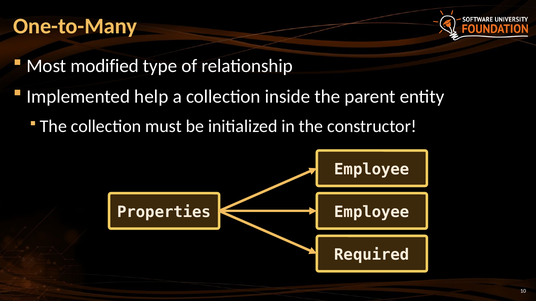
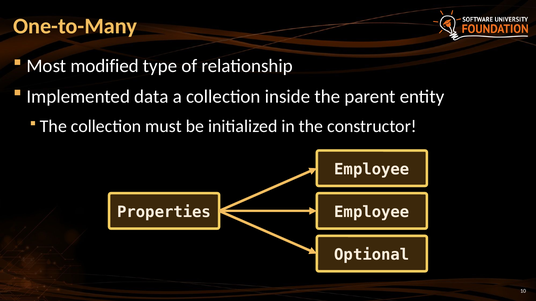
help: help -> data
Required: Required -> Optional
